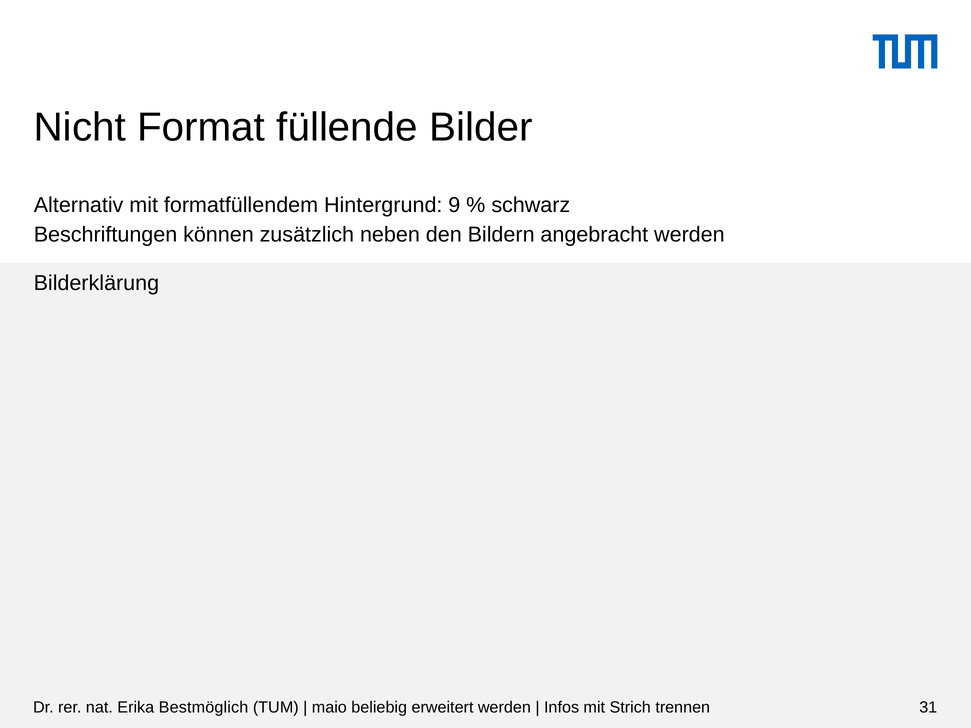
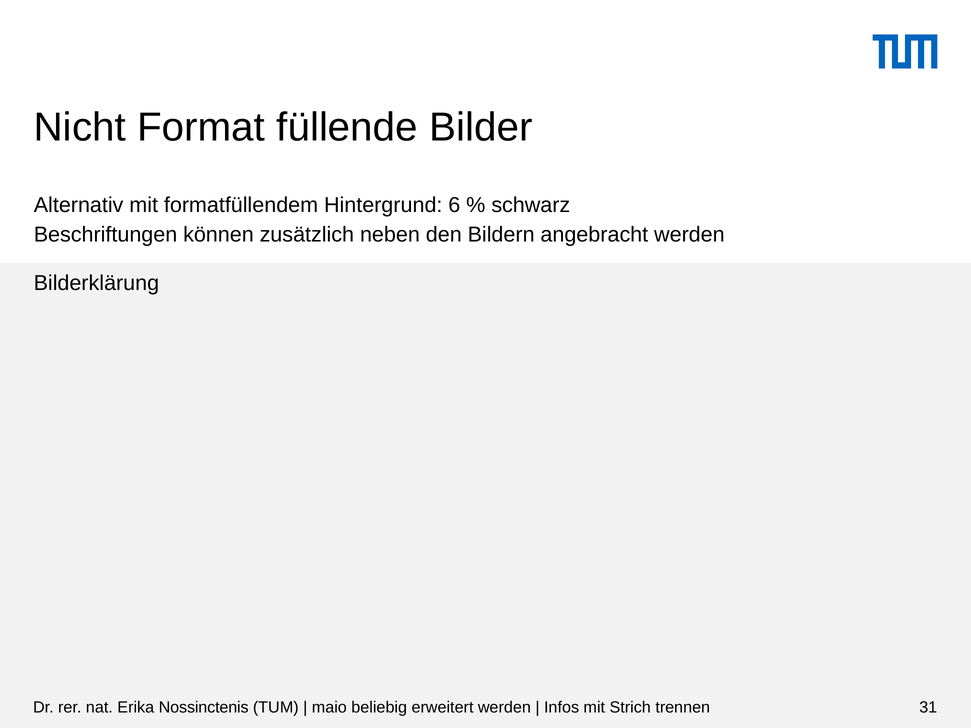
9: 9 -> 6
Bestmöglich: Bestmöglich -> Nossinctenis
